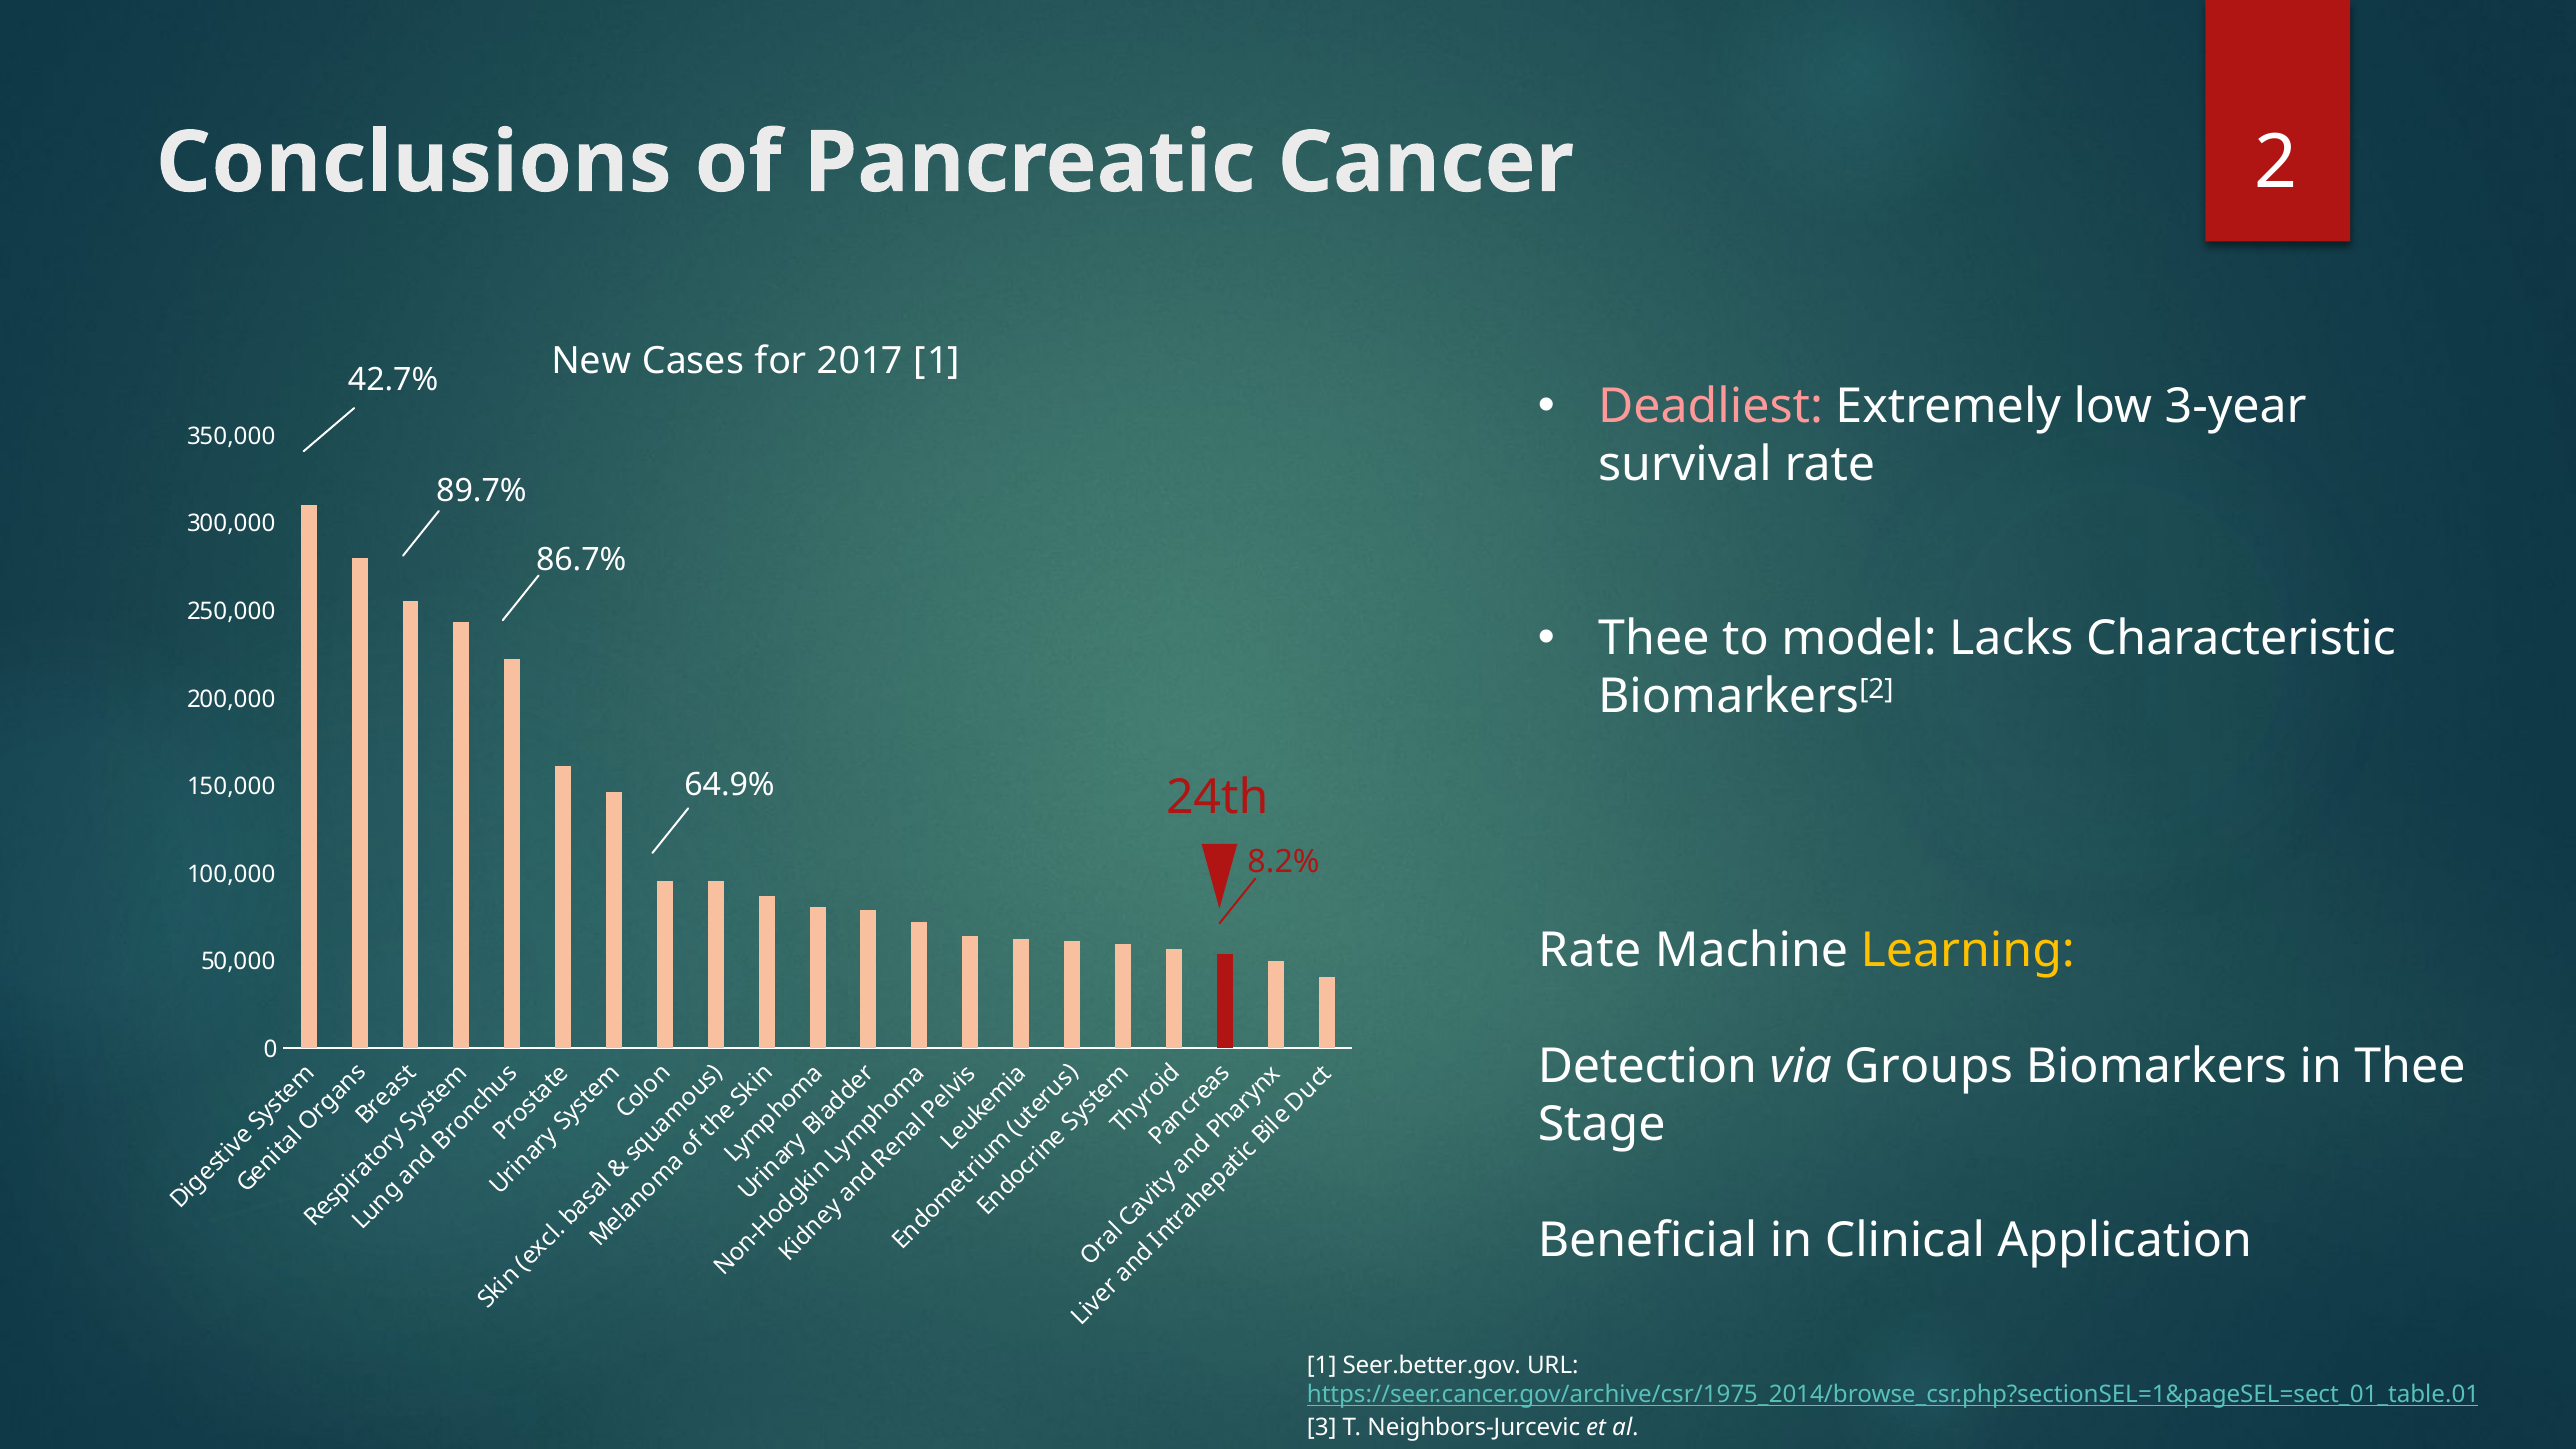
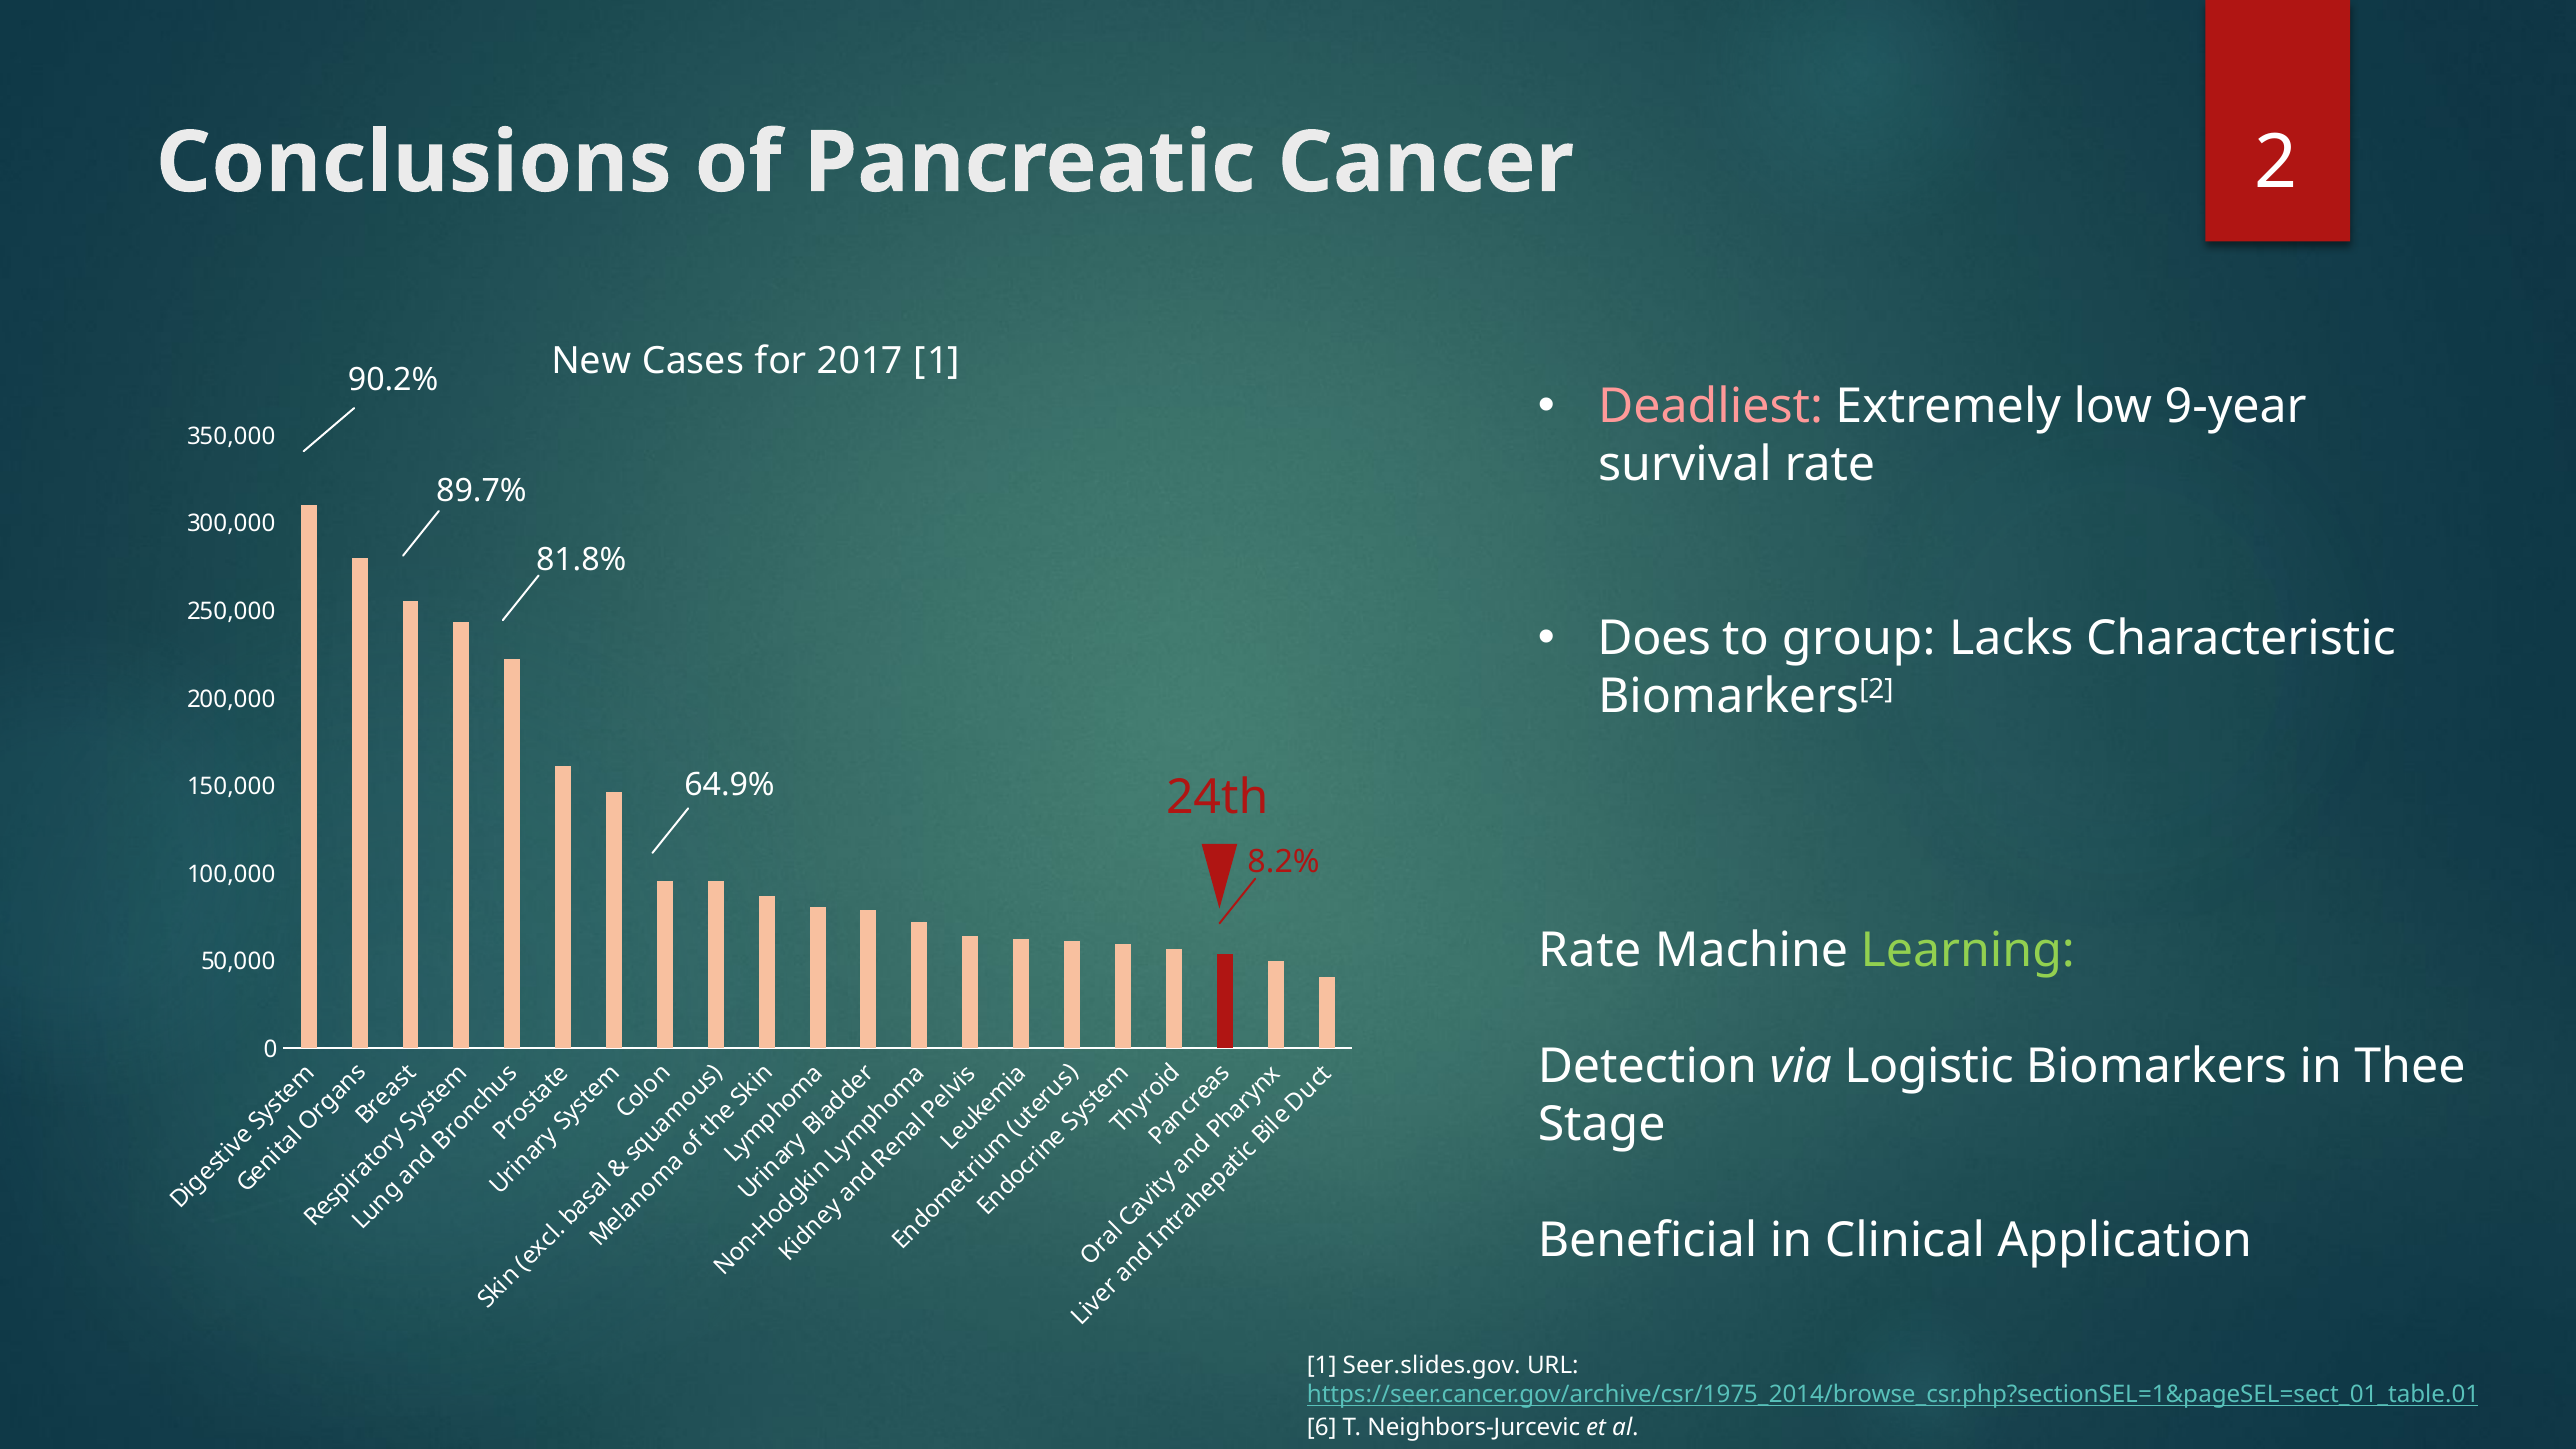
42.7%: 42.7% -> 90.2%
3-year: 3-year -> 9-year
86.7%: 86.7% -> 81.8%
Thee at (1654, 639): Thee -> Does
model: model -> group
Learning colour: yellow -> light green
Groups: Groups -> Logistic
Seer.better.gov: Seer.better.gov -> Seer.slides.gov
3: 3 -> 6
